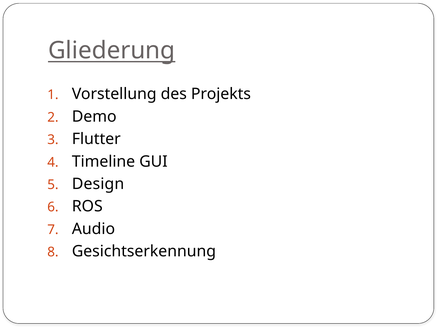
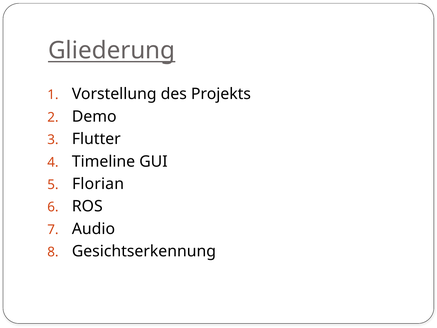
Design: Design -> Florian
